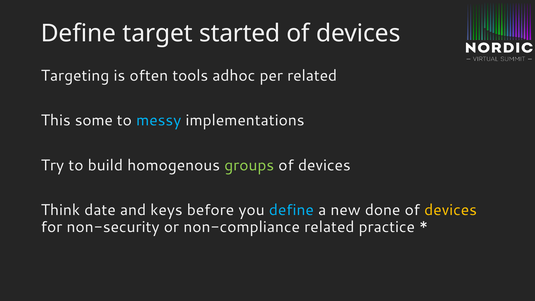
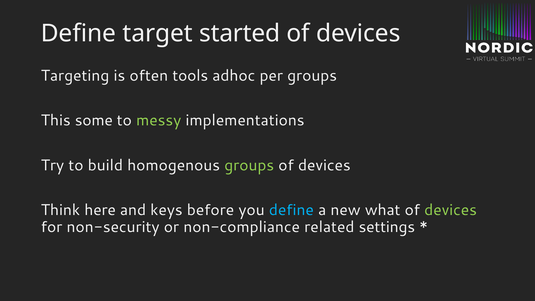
per related: related -> groups
messy colour: light blue -> light green
date: date -> here
done: done -> what
devices at (451, 210) colour: yellow -> light green
practice: practice -> settings
